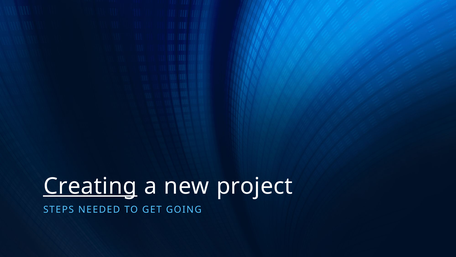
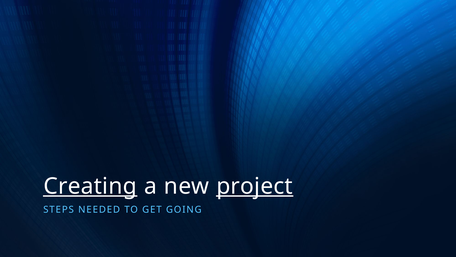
project underline: none -> present
